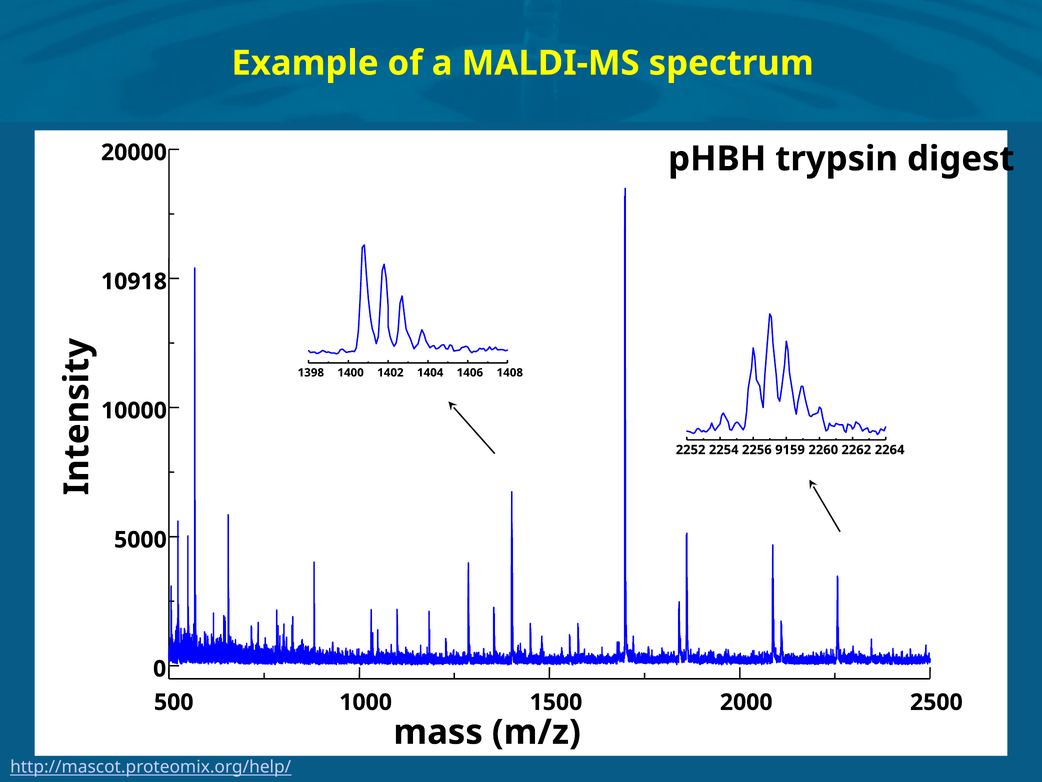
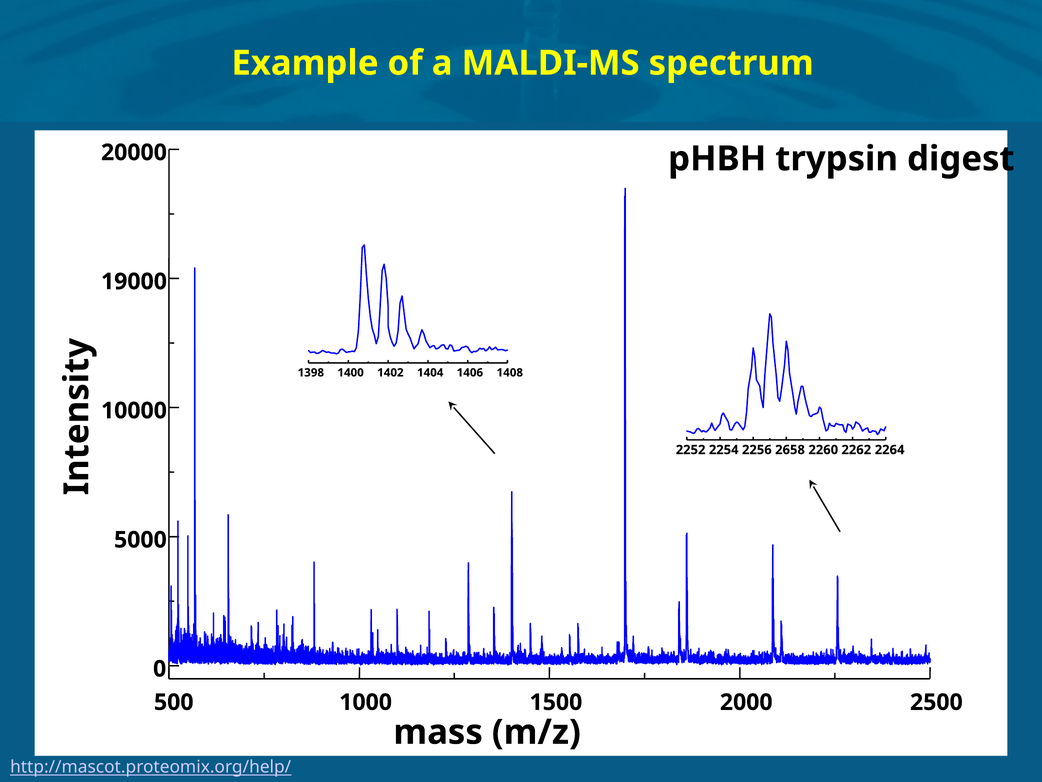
10918: 10918 -> 19000
9159: 9159 -> 2658
